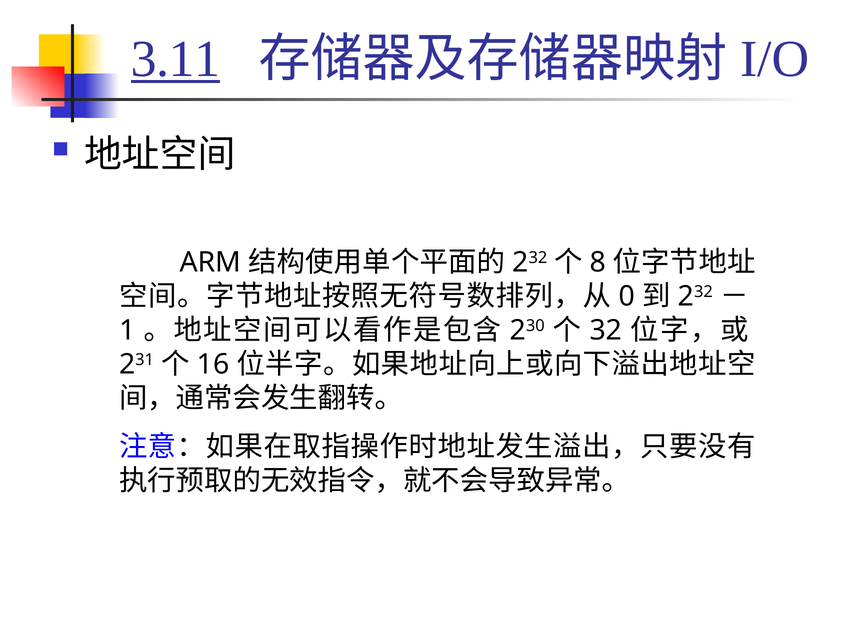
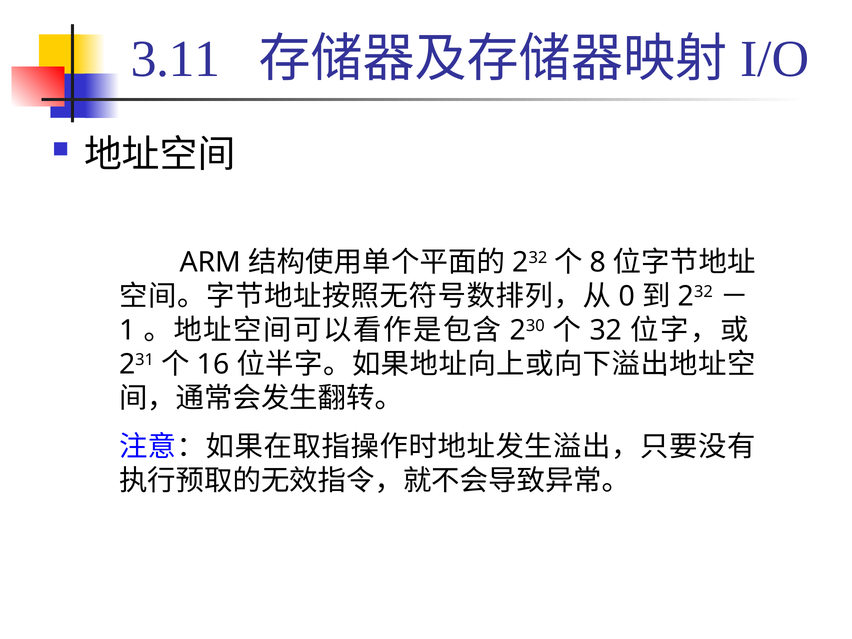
3.11 underline: present -> none
